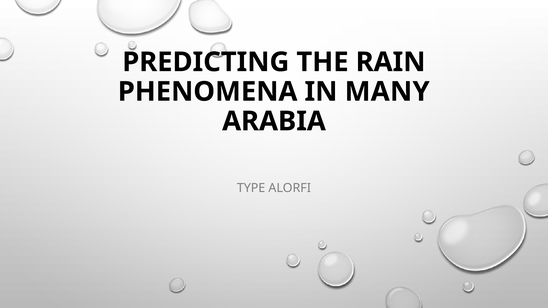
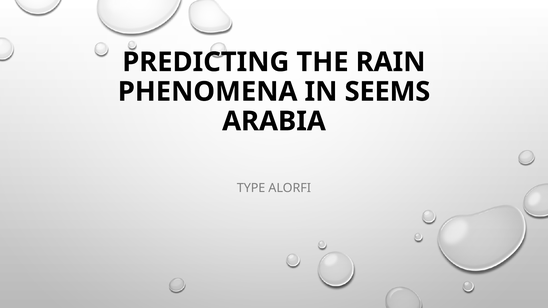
MANY: MANY -> SEEMS
